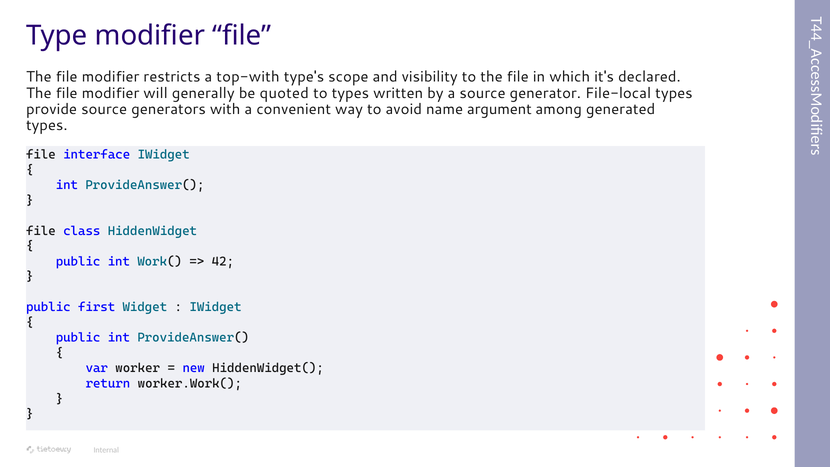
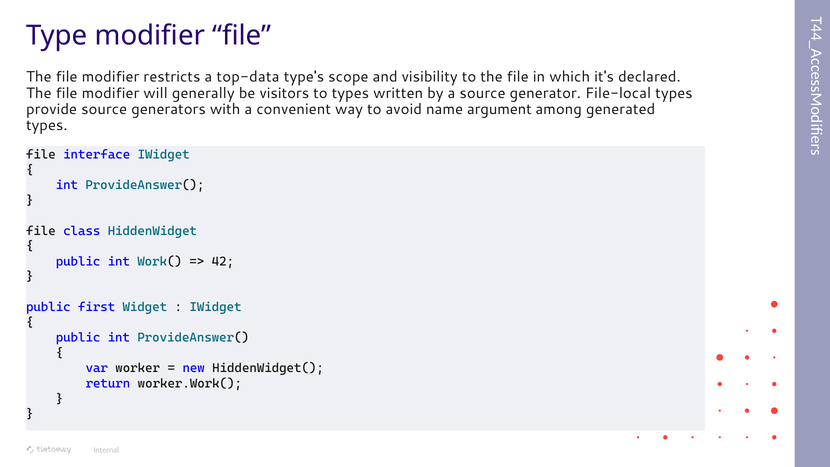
top-with: top-with -> top-data
quoted: quoted -> visitors
